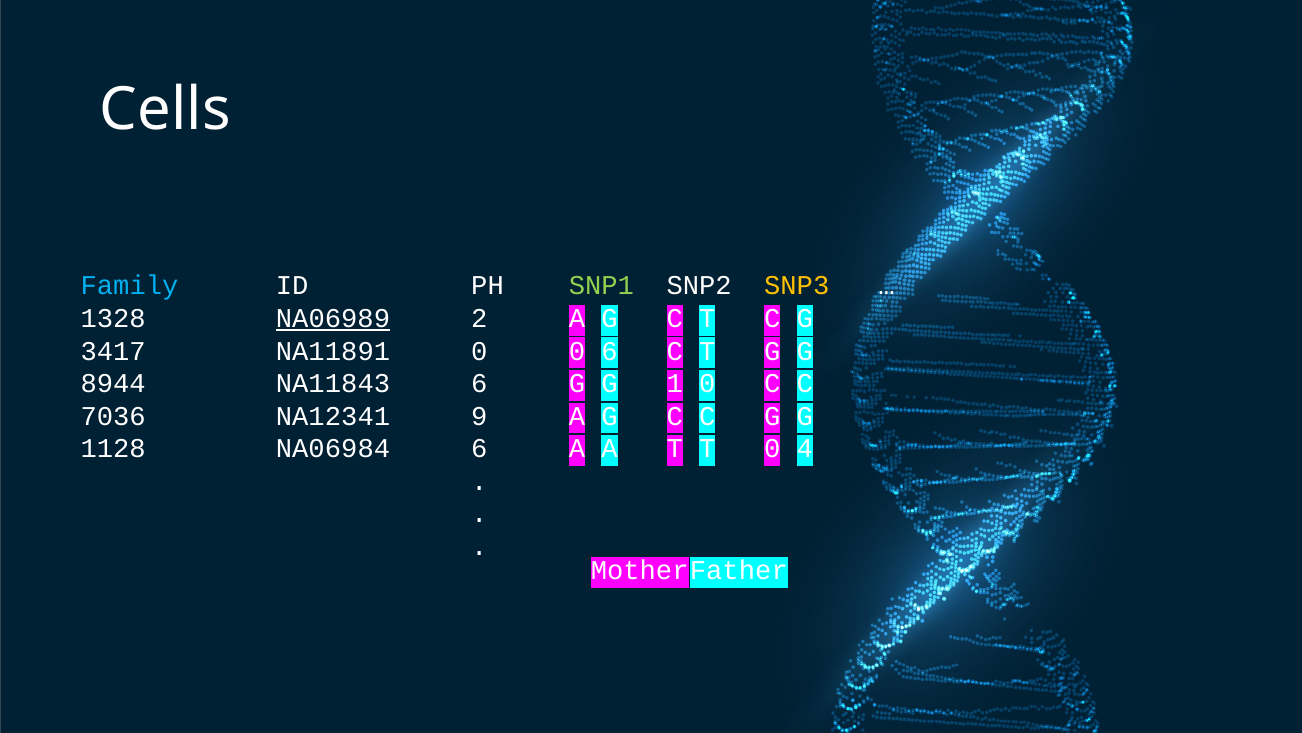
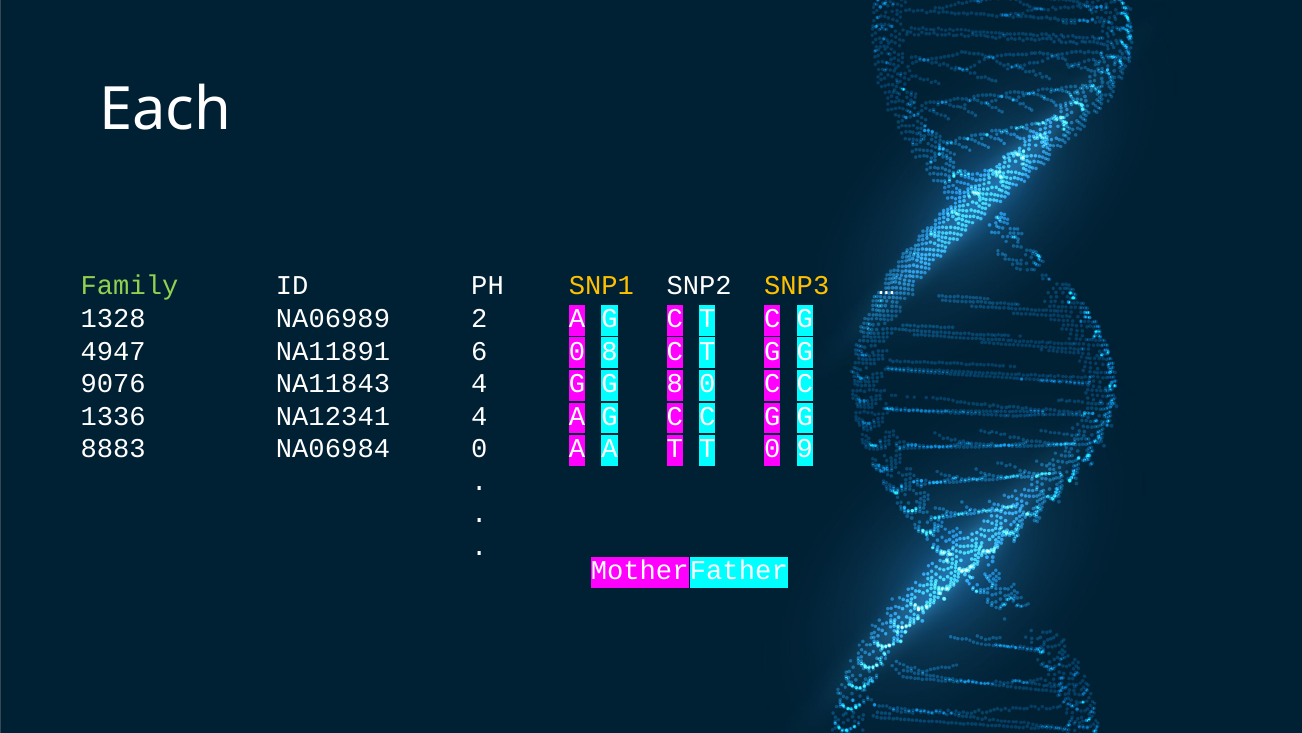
Cells: Cells -> Each
Family colour: light blue -> light green
SNP1 colour: light green -> yellow
NA06989 underline: present -> none
3417: 3417 -> 4947
NA11891 0: 0 -> 6
0 6: 6 -> 8
8944: 8944 -> 9076
NA11843 6: 6 -> 4
G 1: 1 -> 8
7036: 7036 -> 1336
NA12341 9: 9 -> 4
1128: 1128 -> 8883
NA06984 6: 6 -> 0
4: 4 -> 9
